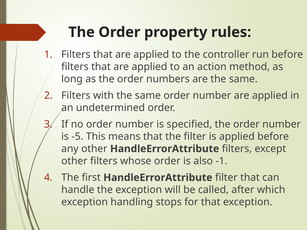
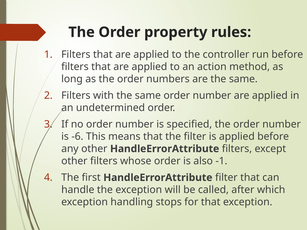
-5: -5 -> -6
